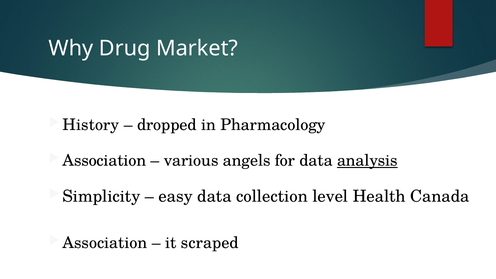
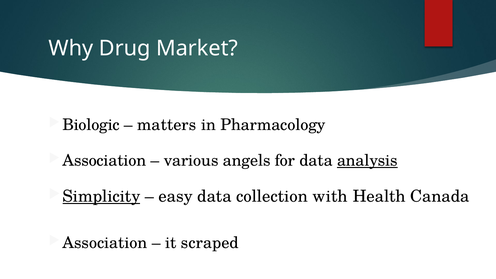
History: History -> Biologic
dropped: dropped -> matters
Simplicity underline: none -> present
level: level -> with
